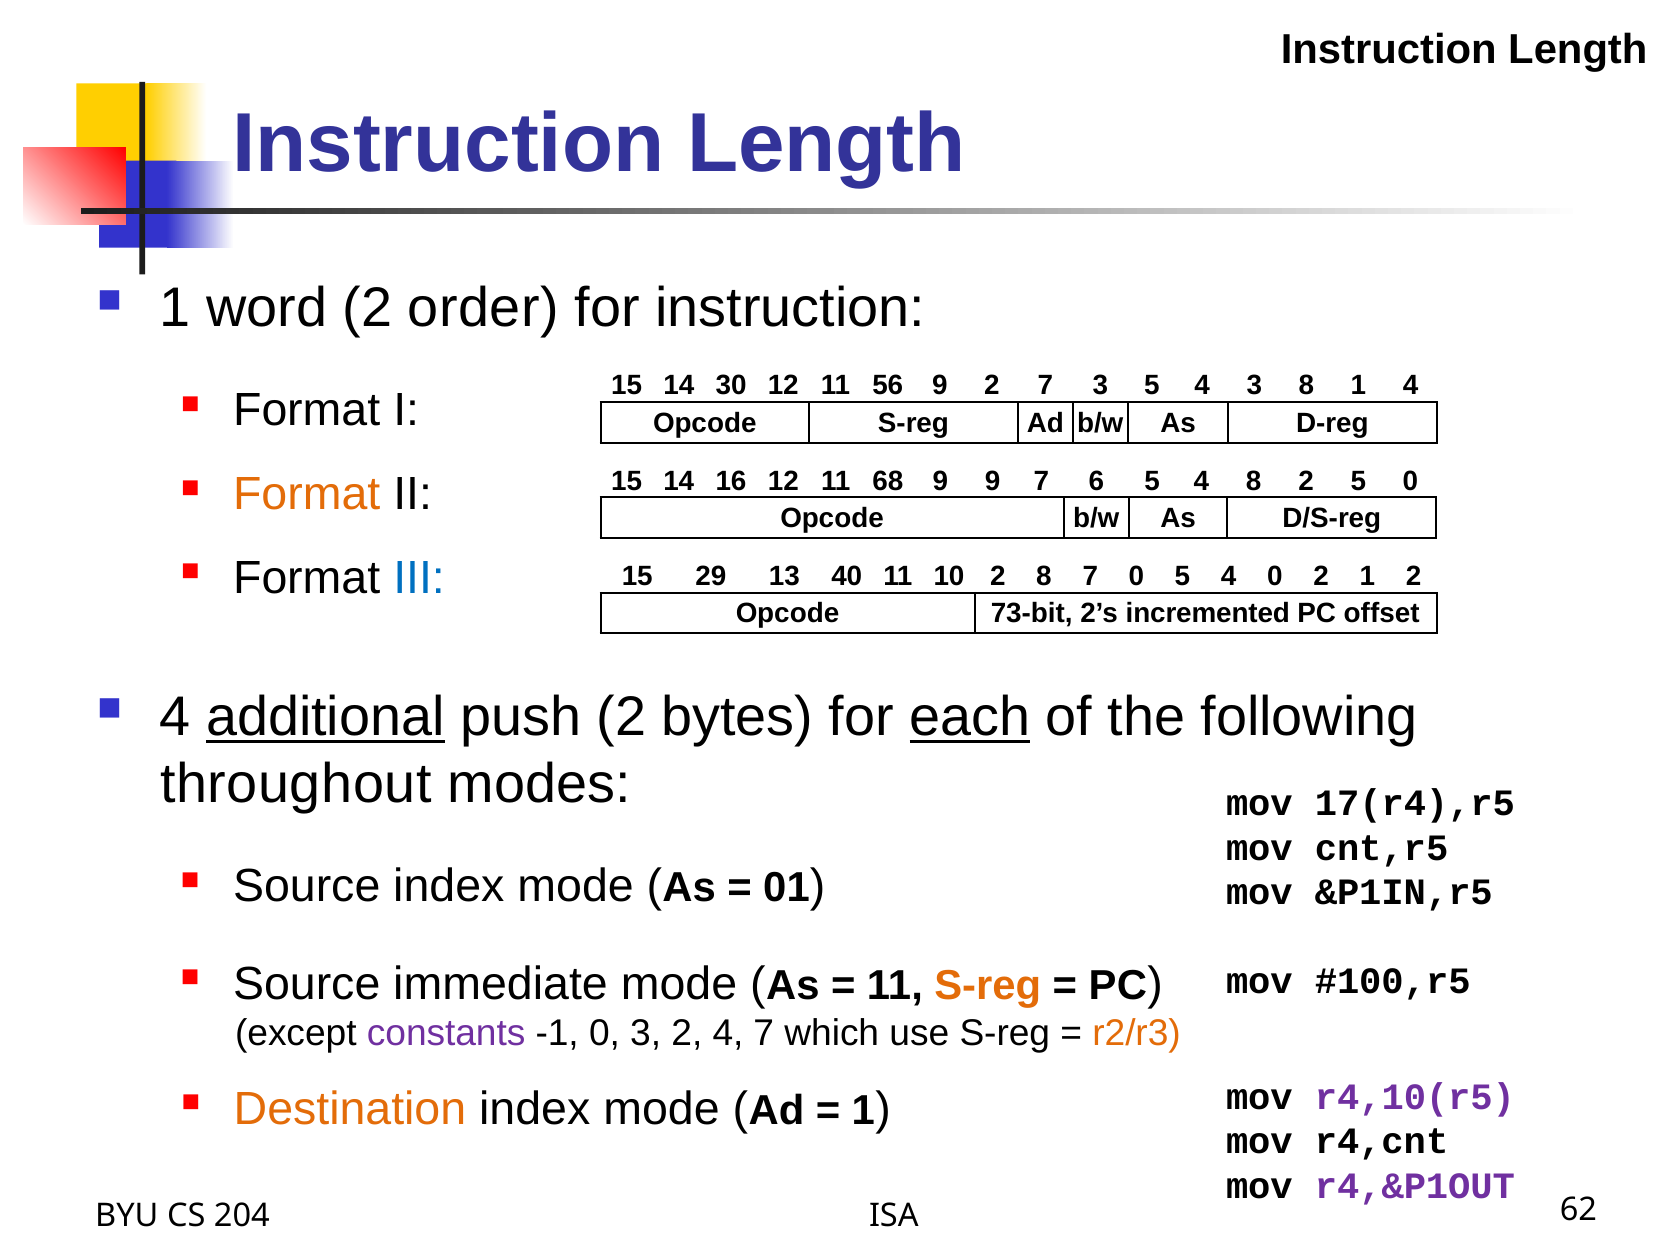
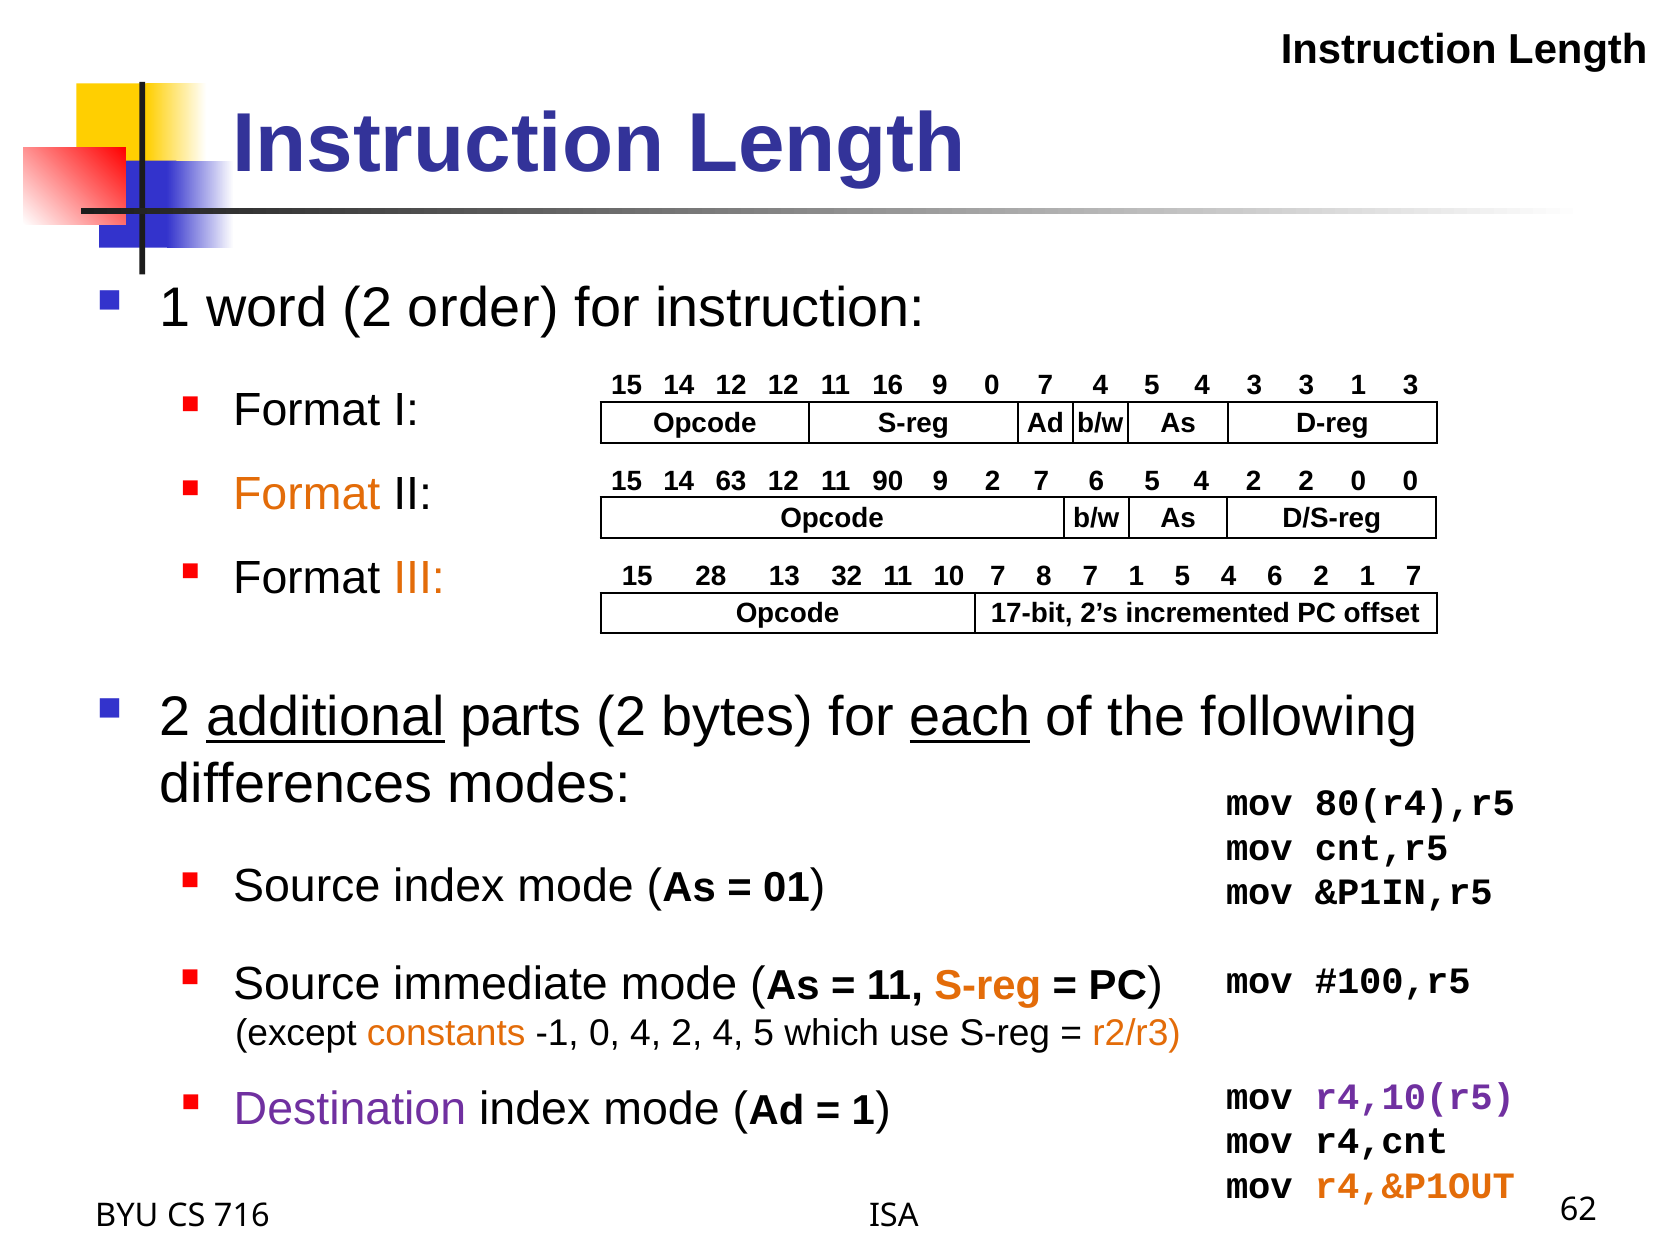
14 30: 30 -> 12
56: 56 -> 16
9 2: 2 -> 0
7 3: 3 -> 4
3 8: 8 -> 3
1 4: 4 -> 3
16: 16 -> 63
68: 68 -> 90
9 9: 9 -> 2
5 4 8: 8 -> 2
2 5: 5 -> 0
III colour: blue -> orange
29: 29 -> 28
40: 40 -> 32
10 2: 2 -> 7
7 0: 0 -> 1
4 0: 0 -> 6
1 2: 2 -> 7
73-bit: 73-bit -> 17-bit
4 at (175, 717): 4 -> 2
push: push -> parts
throughout: throughout -> differences
17(r4),r5: 17(r4),r5 -> 80(r4),r5
constants colour: purple -> orange
0 3: 3 -> 4
2 4 7: 7 -> 5
Destination colour: orange -> purple
r4,&P1OUT colour: purple -> orange
204: 204 -> 716
